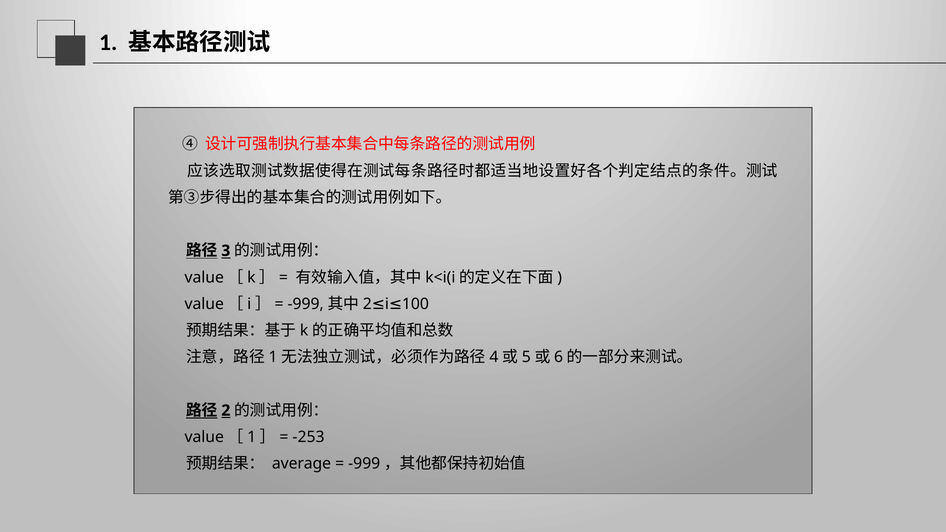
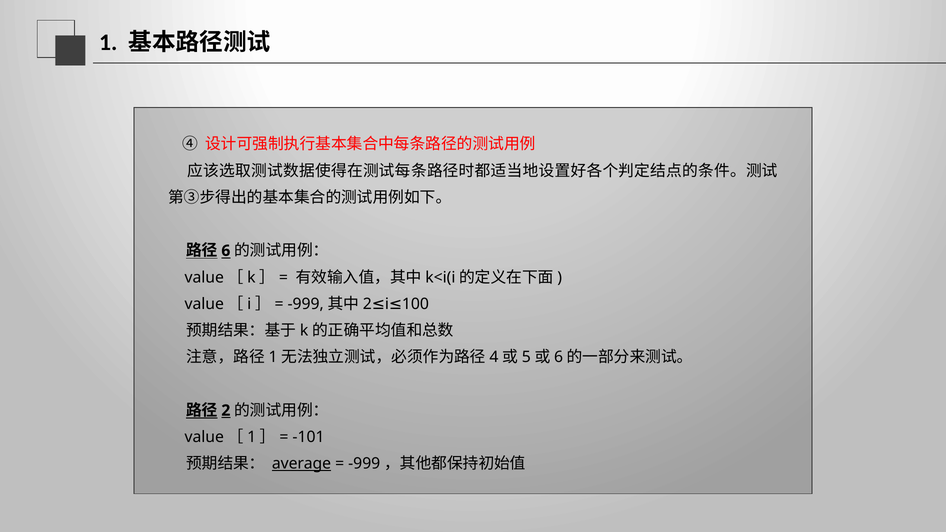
3: 3 -> 6
-253: -253 -> -101
average underline: none -> present
